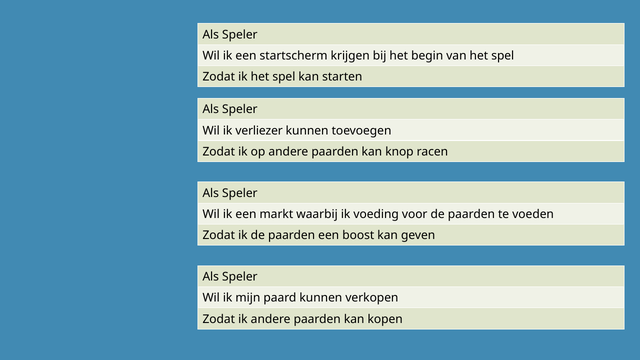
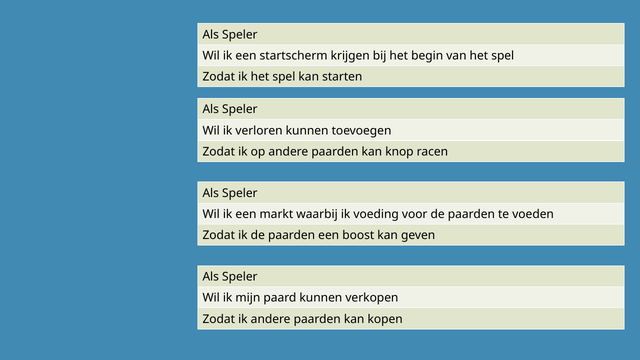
verliezer: verliezer -> verloren
